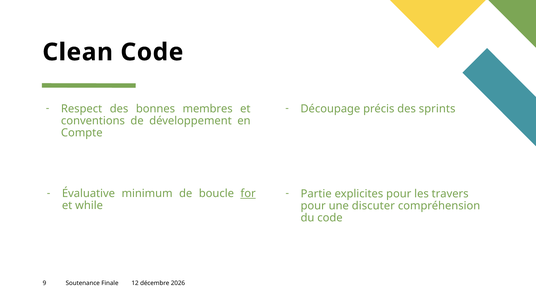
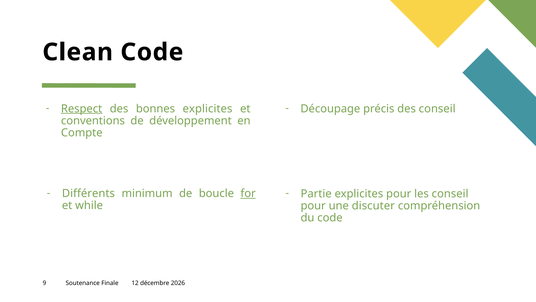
Respect underline: none -> present
bonnes membres: membres -> explicites
des sprints: sprints -> conseil
Évaluative: Évaluative -> Différents
les travers: travers -> conseil
